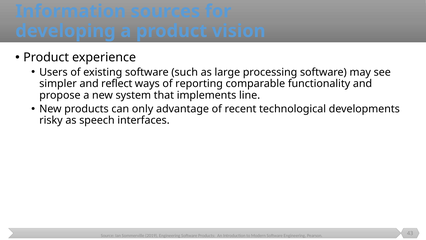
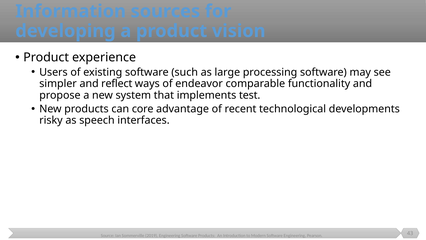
reporting: reporting -> endeavor
line: line -> test
only: only -> core
